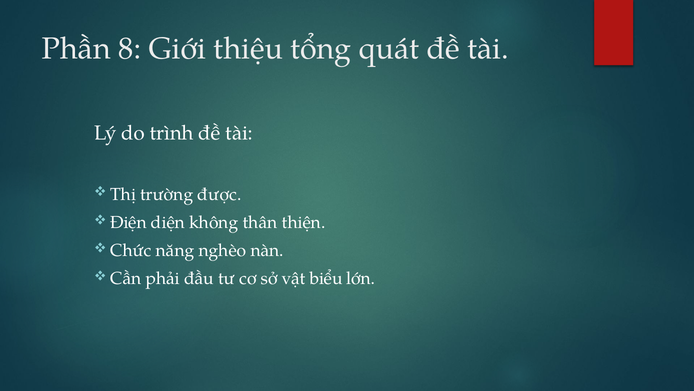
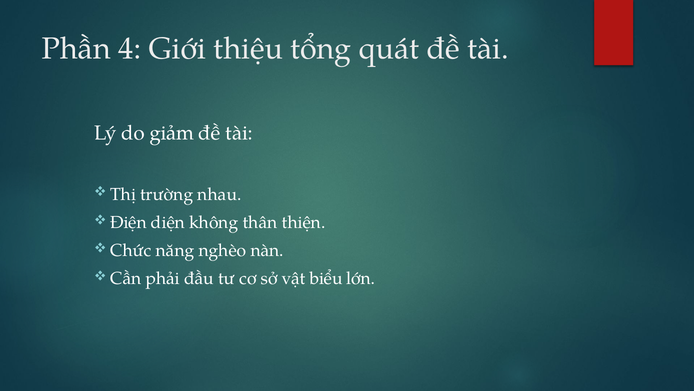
8: 8 -> 4
trình: trình -> giảm
được: được -> nhau
